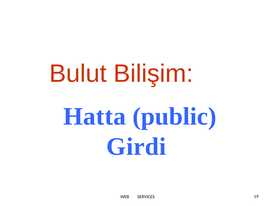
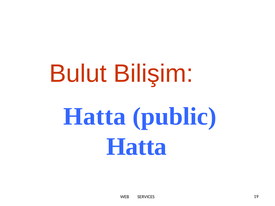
Girdi at (136, 147): Girdi -> Hatta
